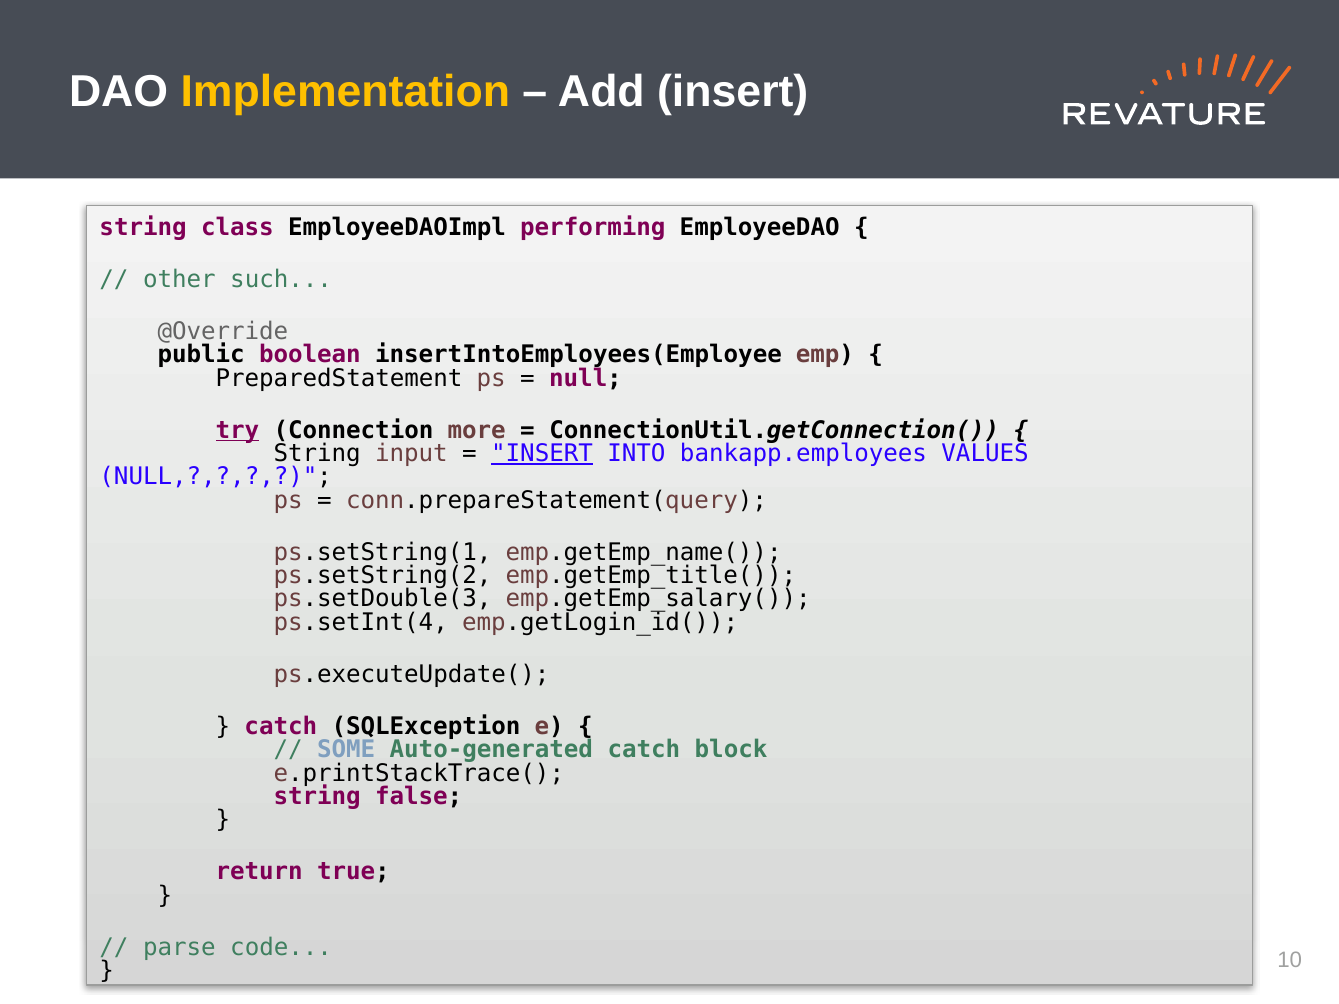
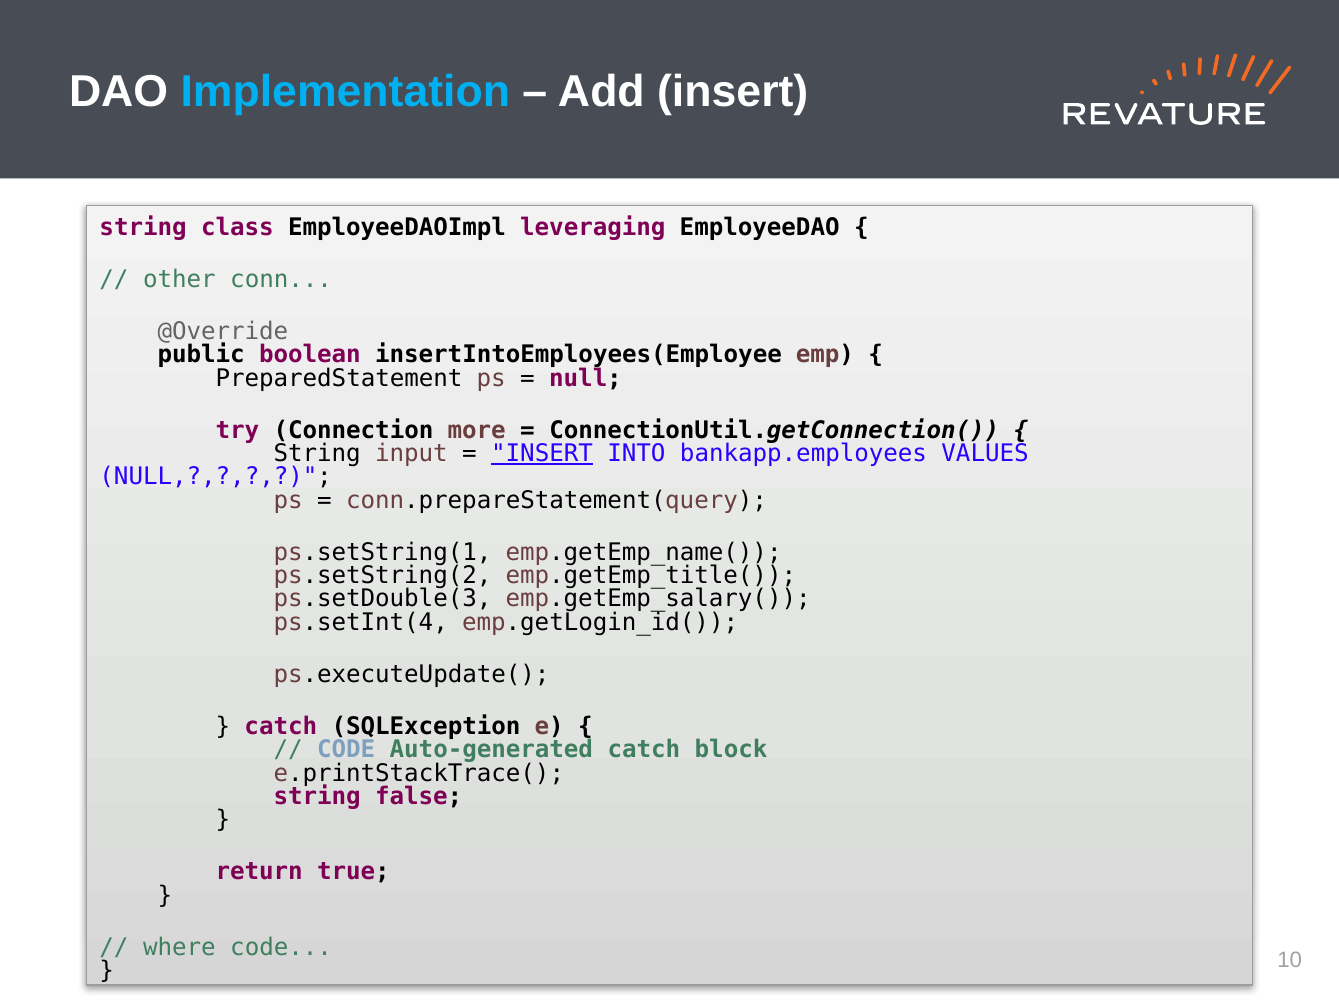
Implementation colour: yellow -> light blue
performing: performing -> leveraging
such: such -> conn
try underline: present -> none
SOME at (346, 750): SOME -> CODE
parse: parse -> where
